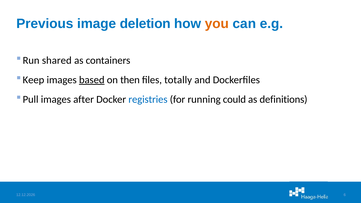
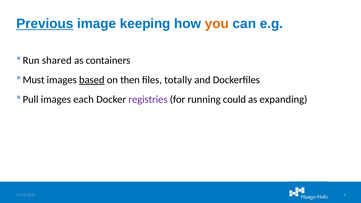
Previous underline: none -> present
deletion: deletion -> keeping
Keep: Keep -> Must
after: after -> each
registries colour: blue -> purple
definitions: definitions -> expanding
